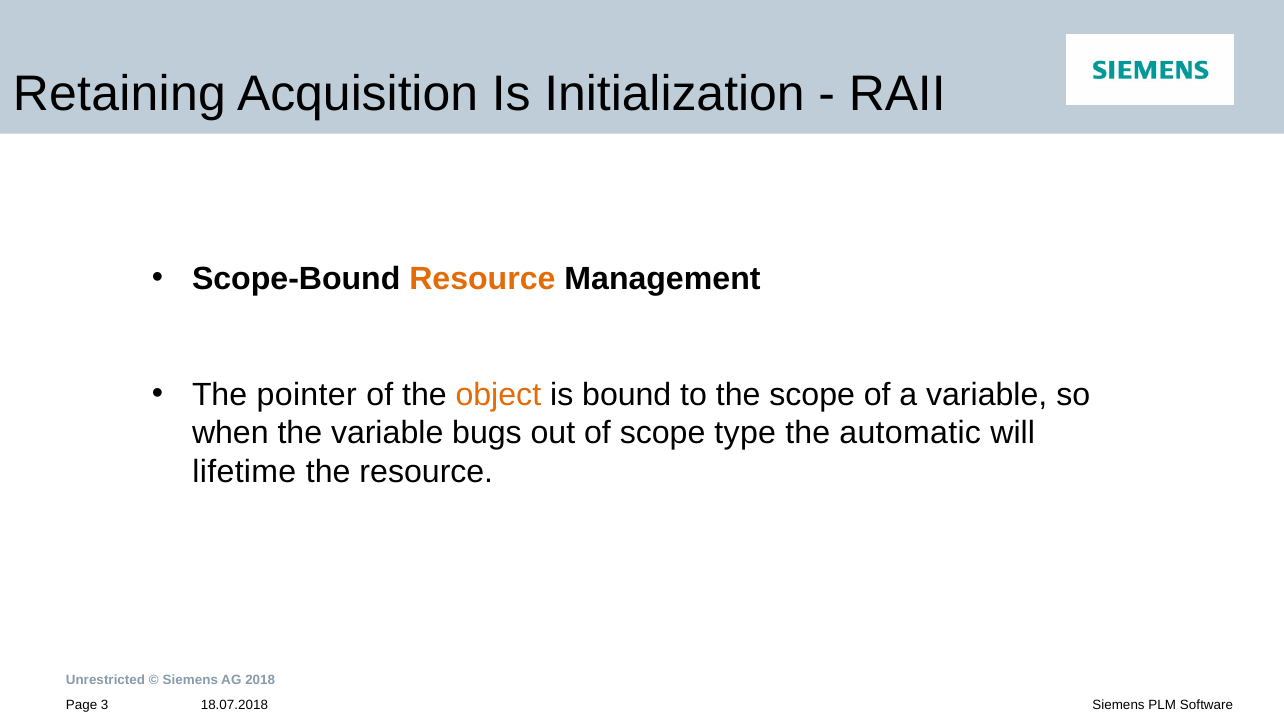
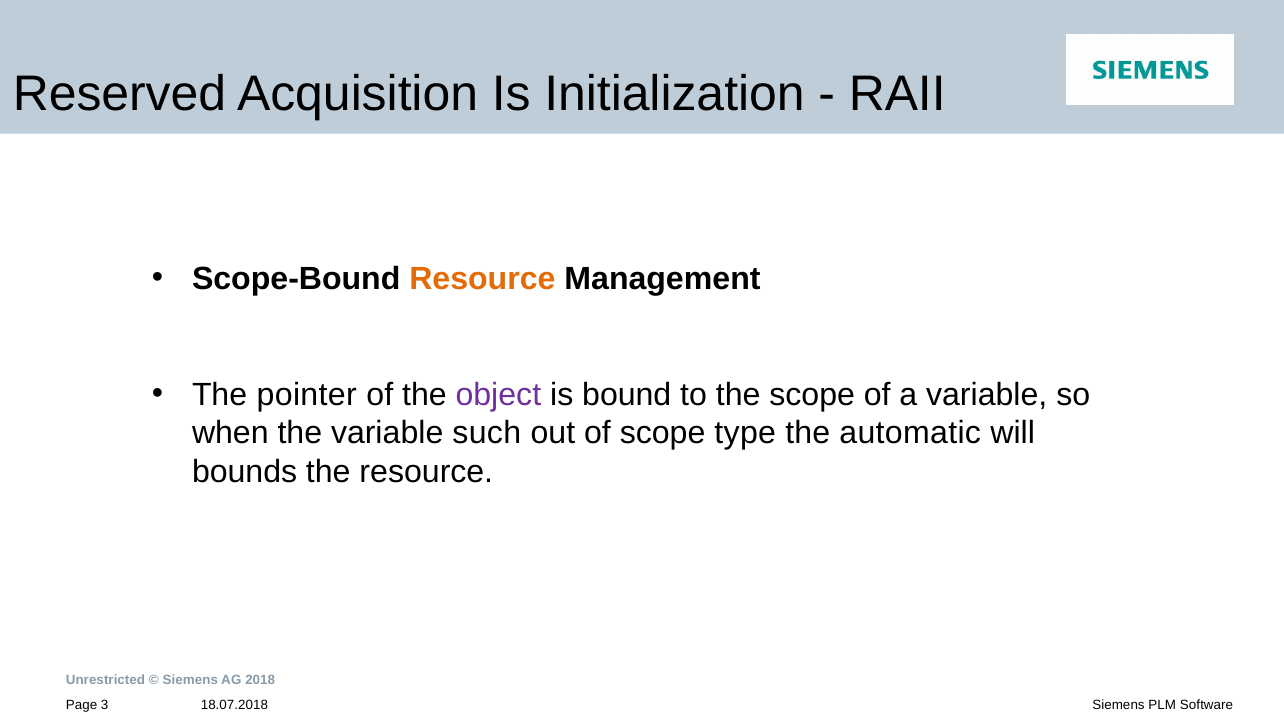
Retaining: Retaining -> Reserved
object colour: orange -> purple
bugs: bugs -> such
lifetime: lifetime -> bounds
